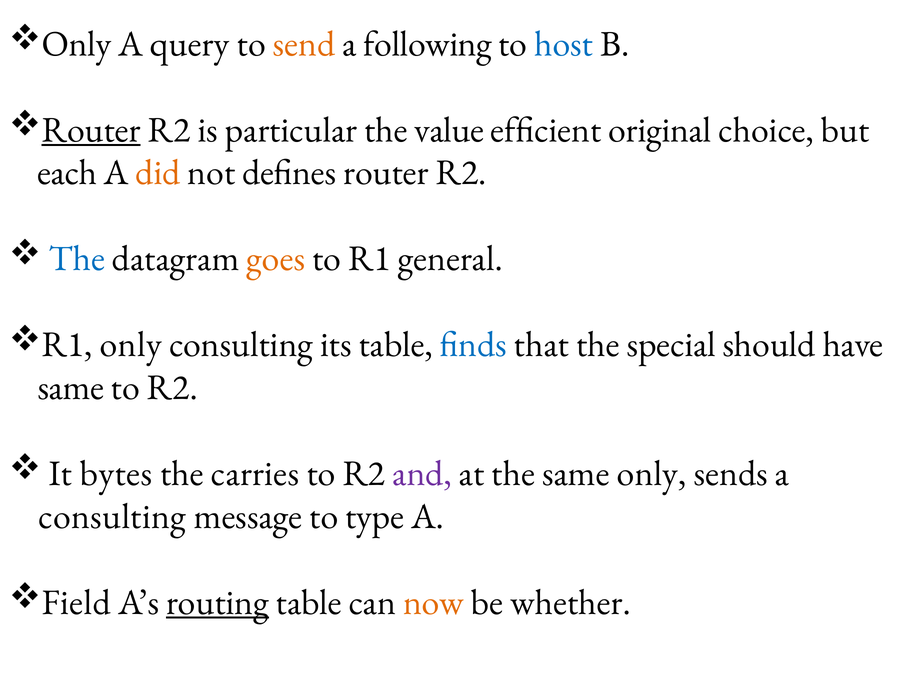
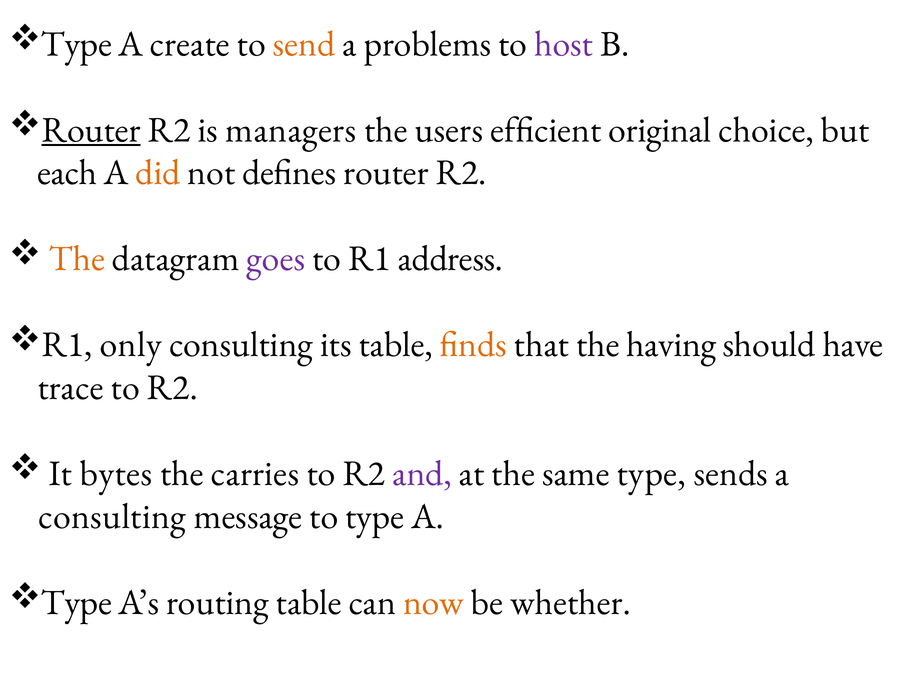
Only at (76, 44): Only -> Type
query: query -> create
following: following -> problems
host colour: blue -> purple
particular: particular -> managers
value: value -> users
The at (77, 259) colour: blue -> orange
goes colour: orange -> purple
general: general -> address
ﬁnds colour: blue -> orange
special: special -> having
same at (71, 387): same -> trace
same only: only -> type
Field at (76, 602): Field -> Type
routing underline: present -> none
